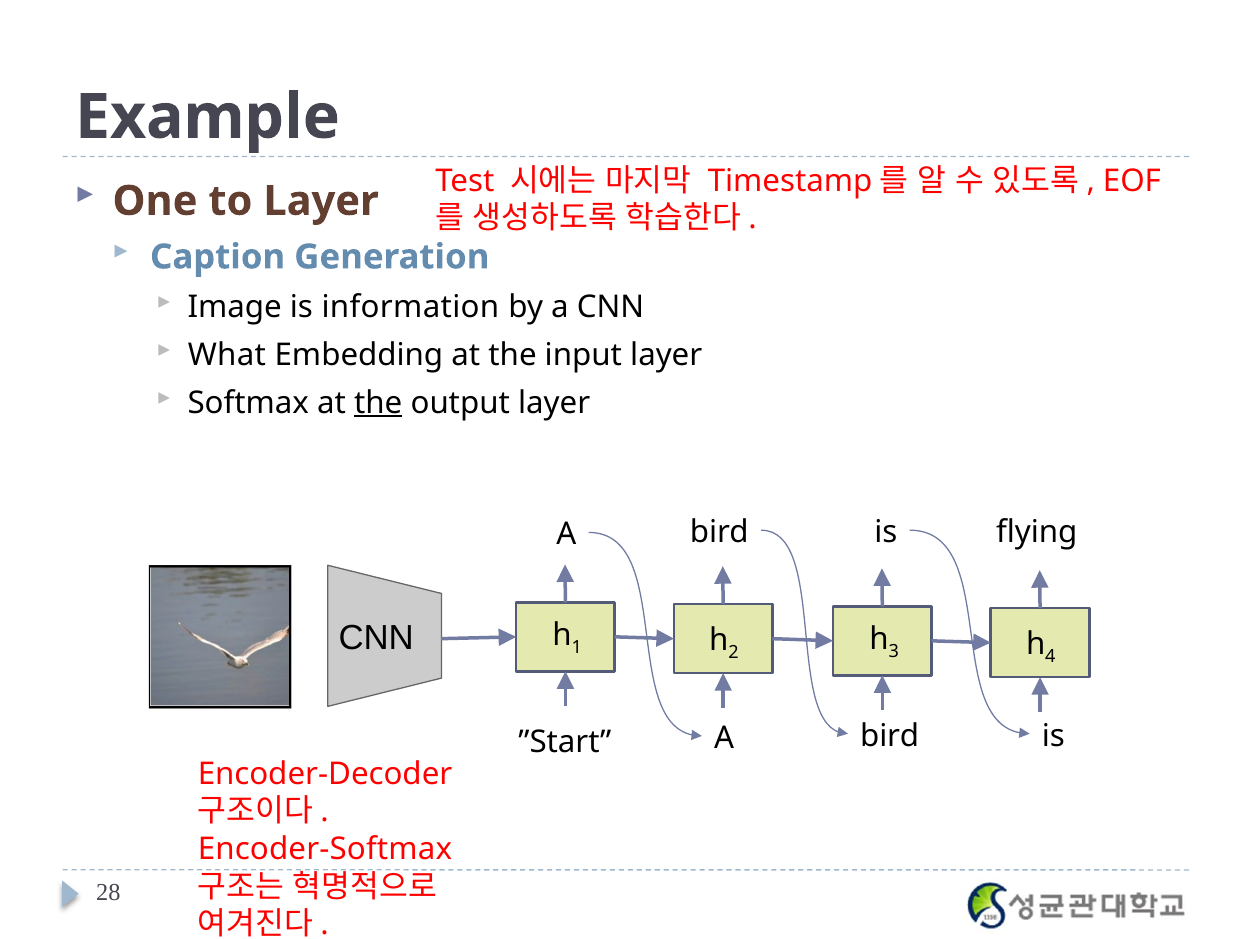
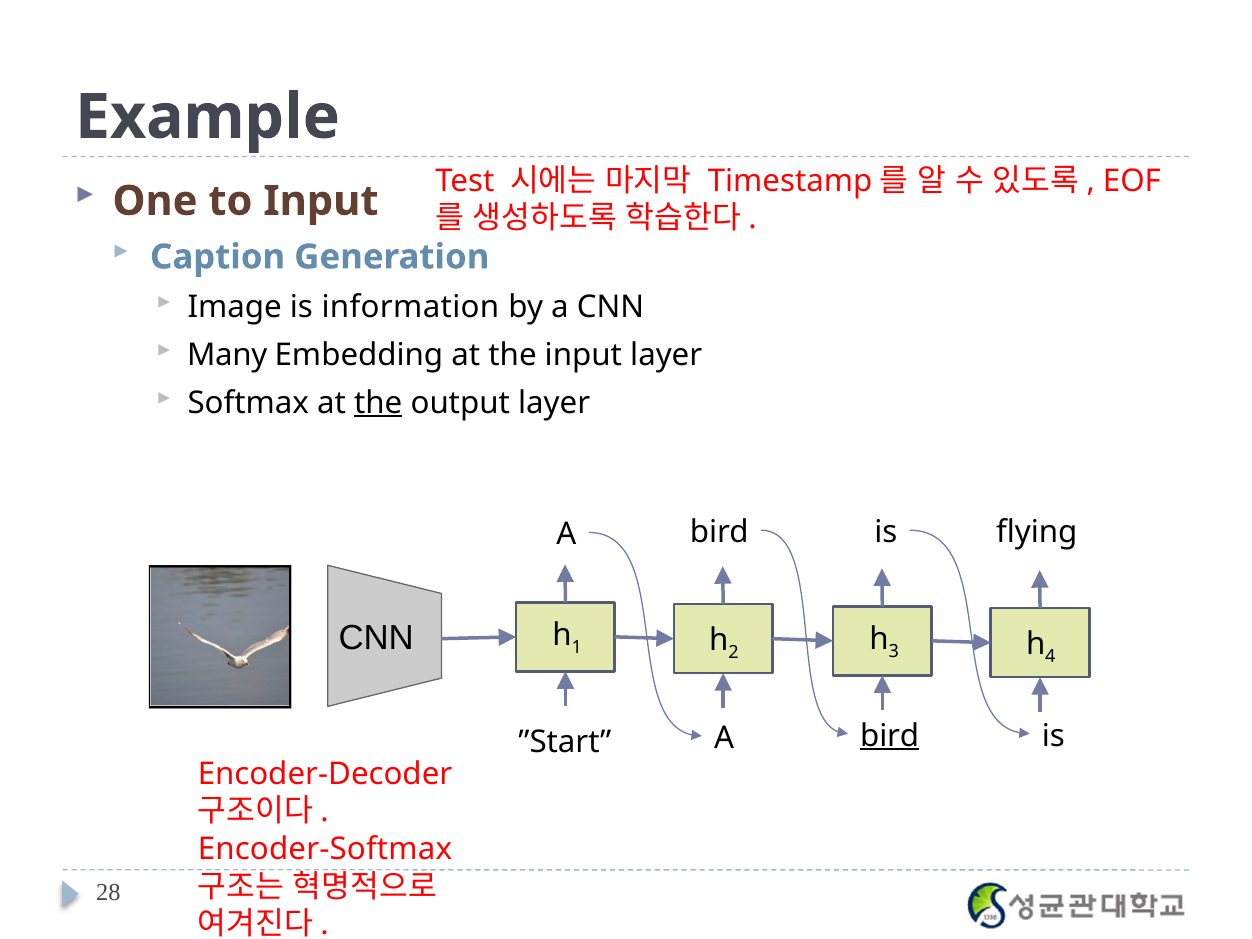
to Layer: Layer -> Input
What: What -> Many
bird at (890, 736) underline: none -> present
